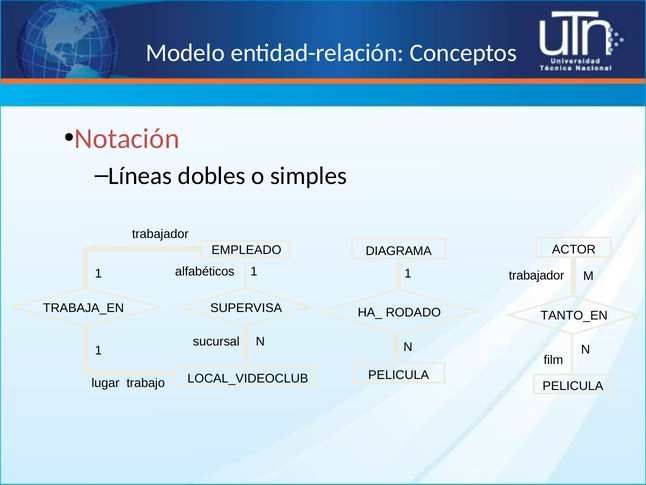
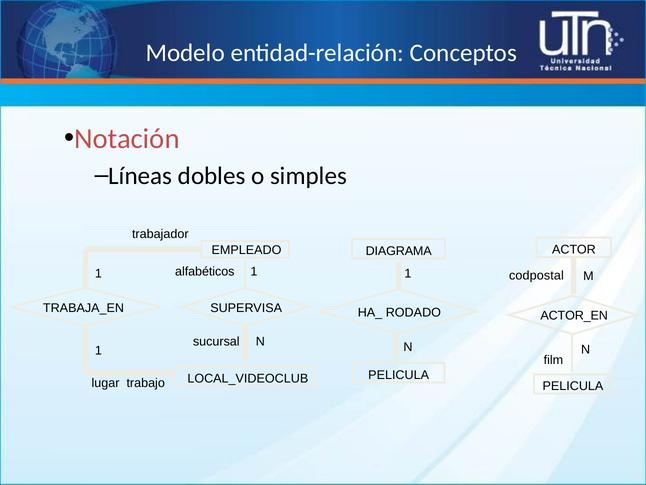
trabajador at (537, 275): trabajador -> codpostal
TANTO_EN: TANTO_EN -> ACTOR_EN
